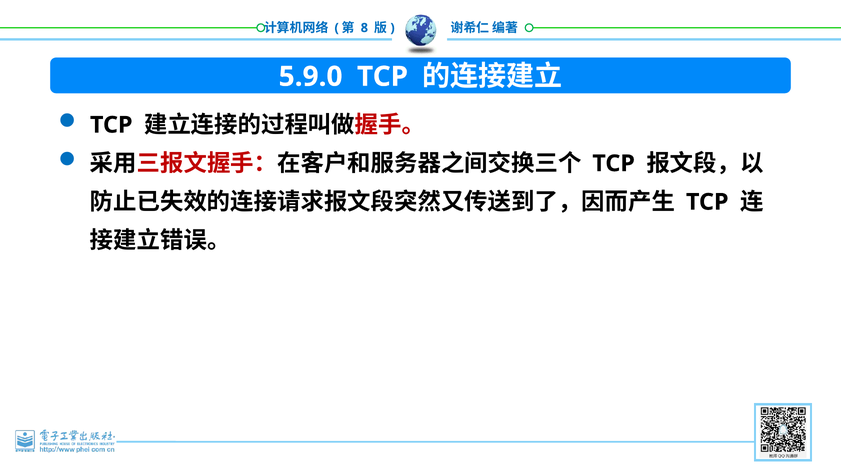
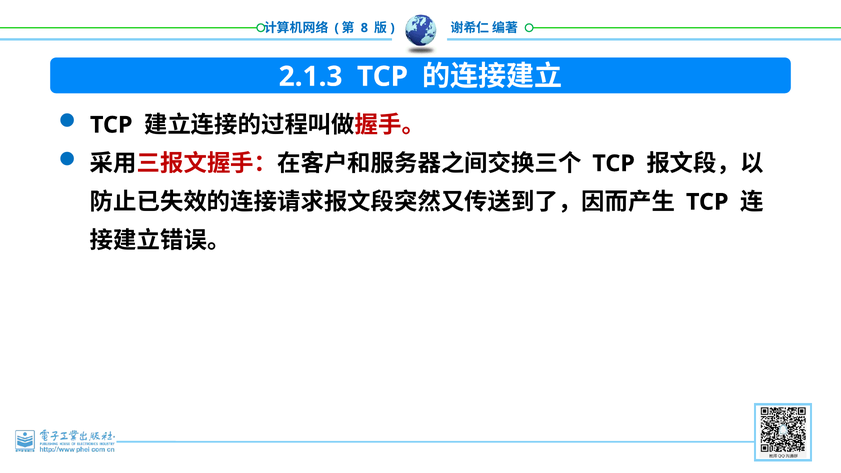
5.9.0: 5.9.0 -> 2.1.3
